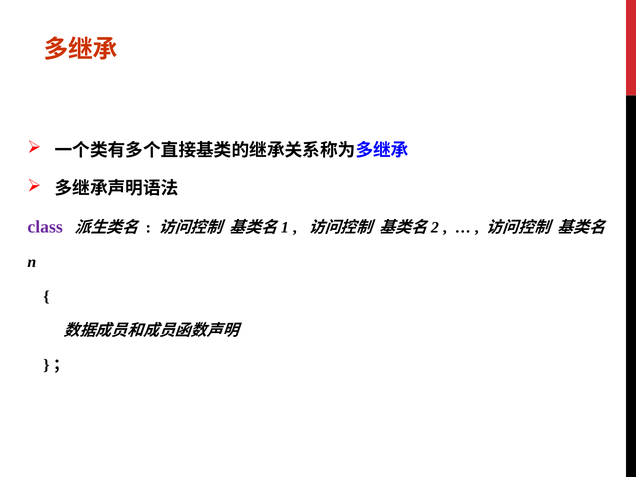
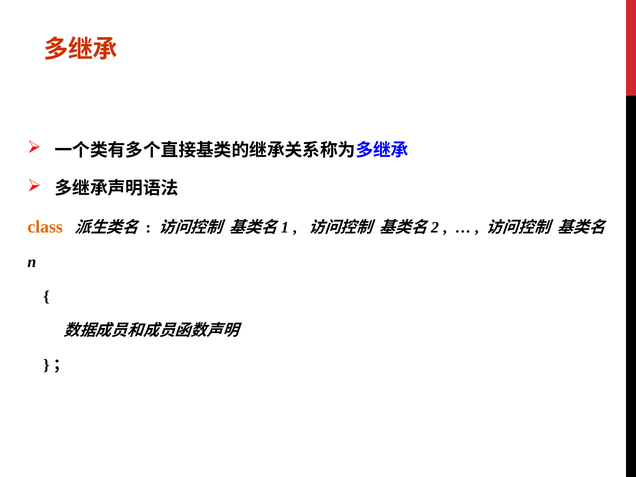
class colour: purple -> orange
